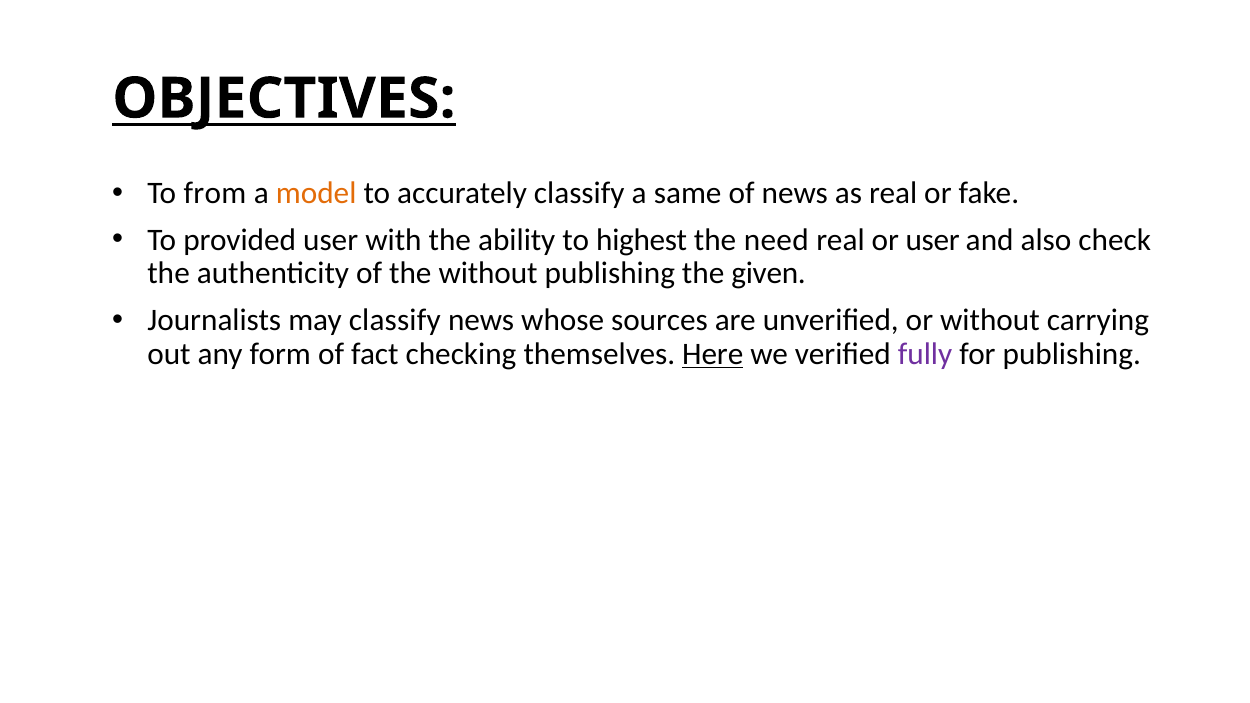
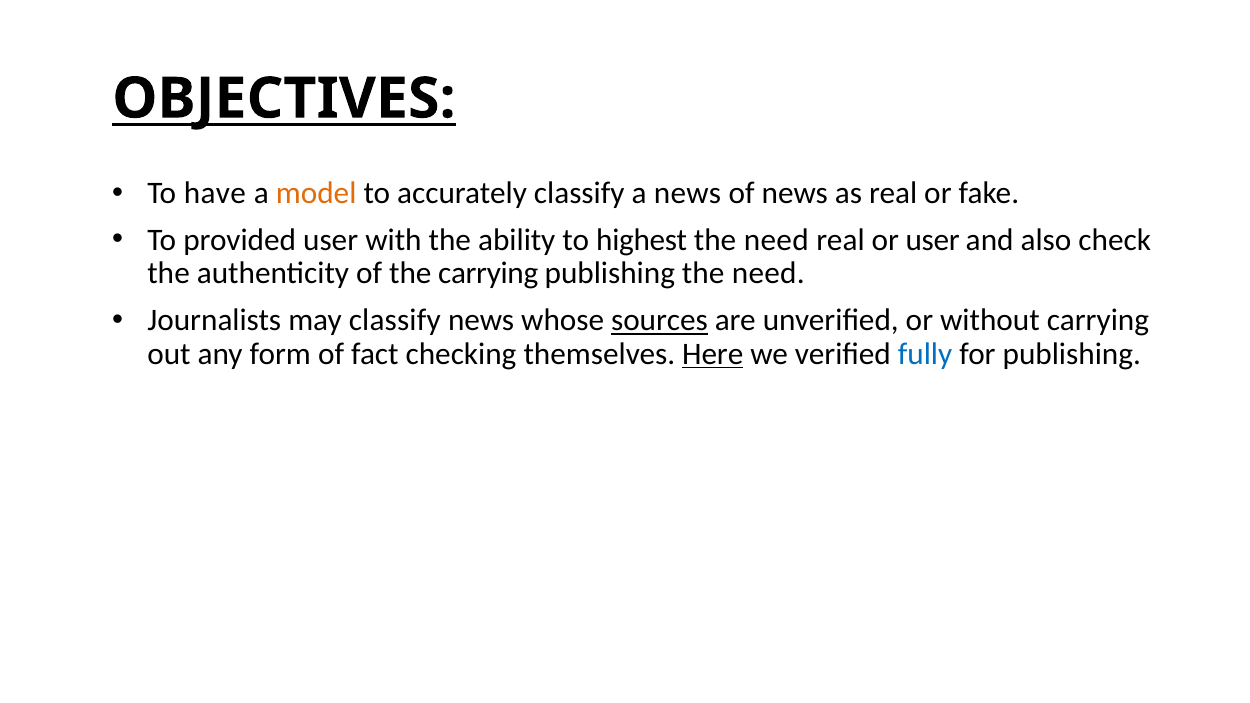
from: from -> have
a same: same -> news
the without: without -> carrying
publishing the given: given -> need
sources underline: none -> present
fully colour: purple -> blue
